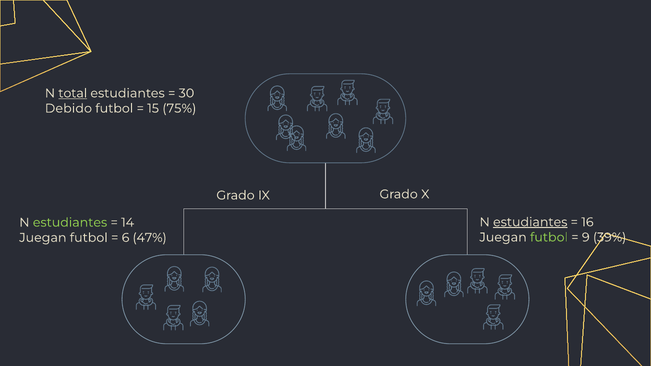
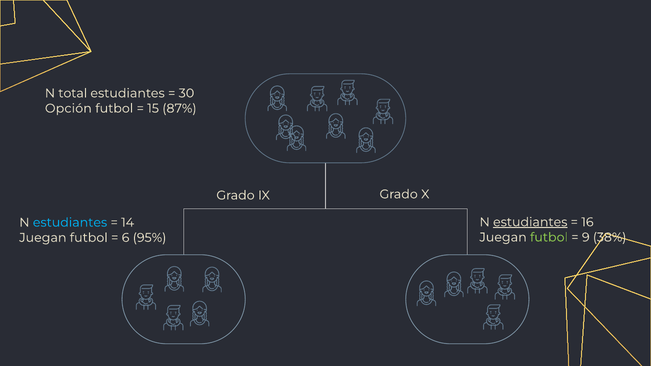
total underline: present -> none
Debido: Debido -> Opción
75%: 75% -> 87%
estudiantes at (70, 223) colour: light green -> light blue
39%: 39% -> 38%
47%: 47% -> 95%
